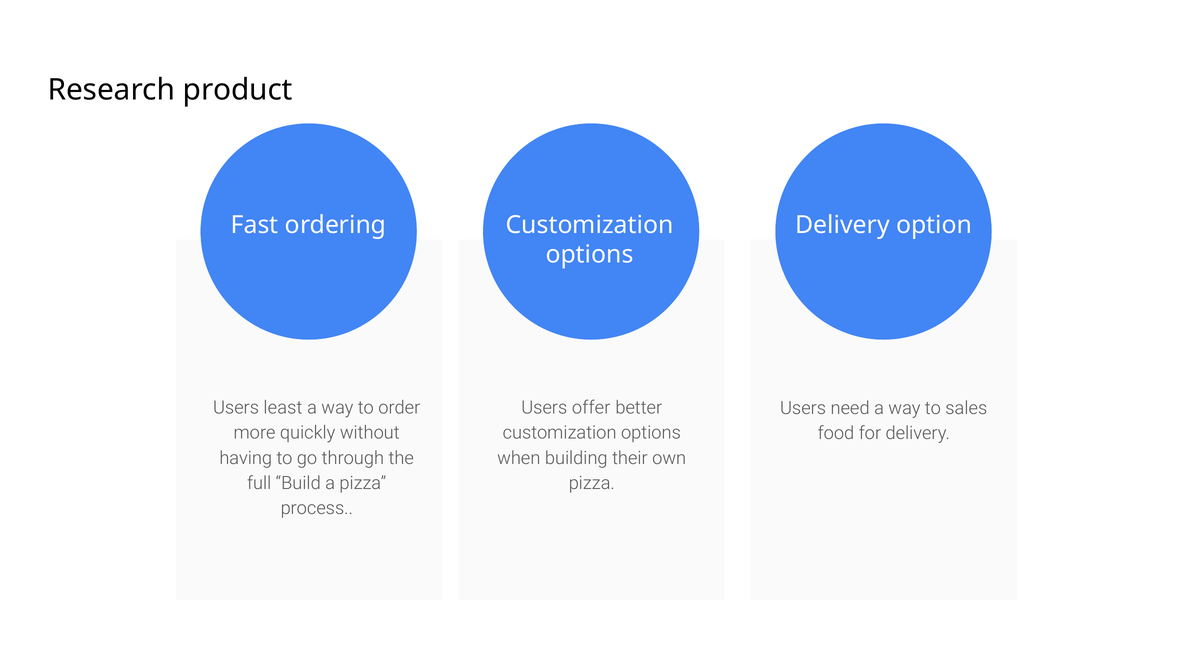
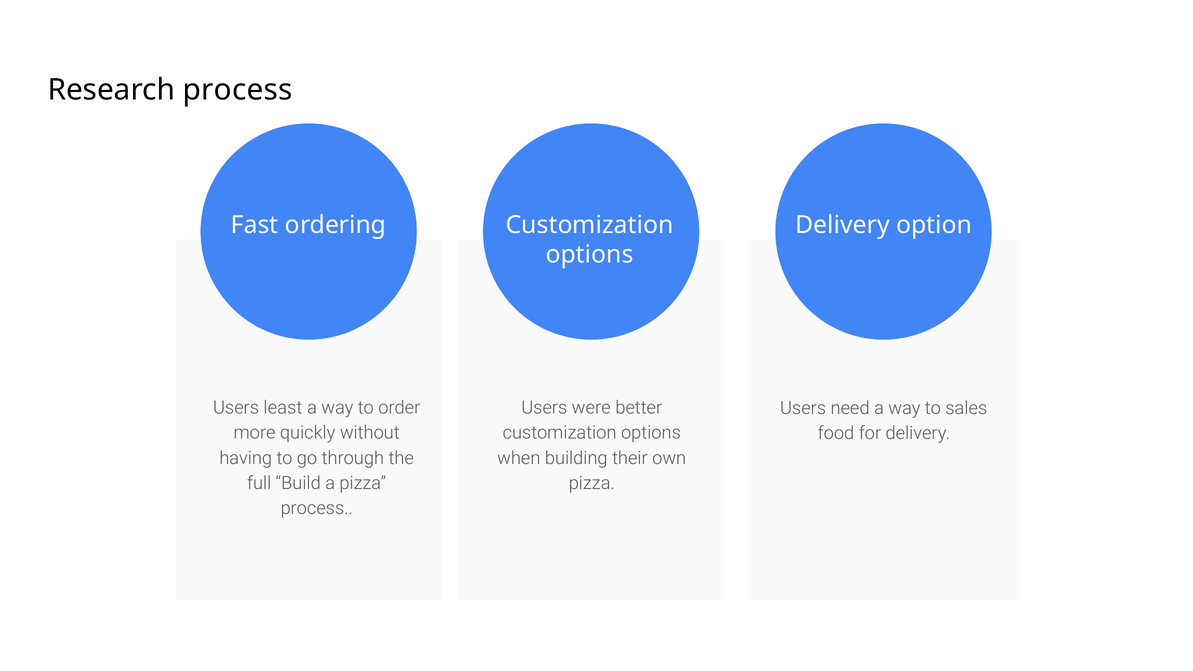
Research product: product -> process
offer: offer -> were
